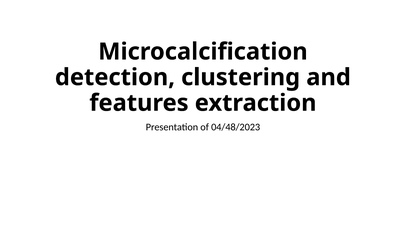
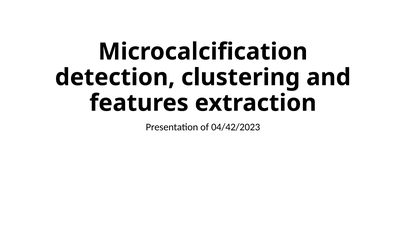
04/48/2023: 04/48/2023 -> 04/42/2023
